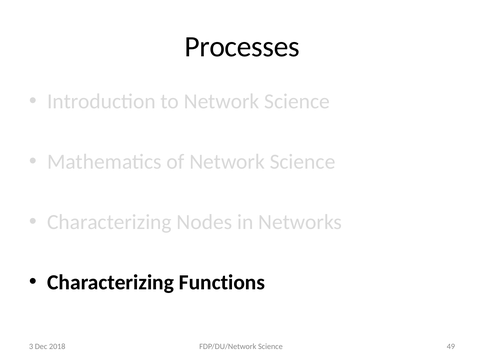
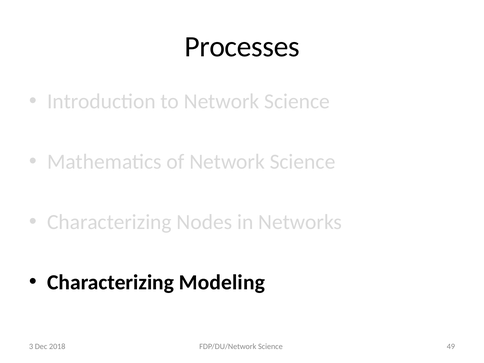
Functions: Functions -> Modeling
